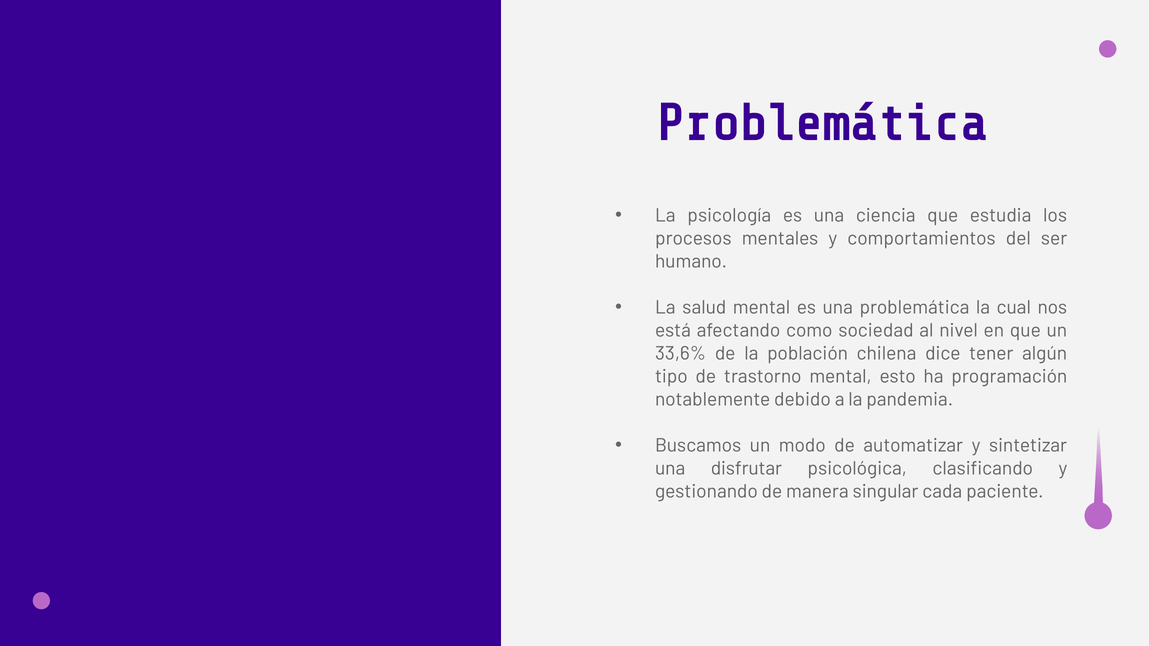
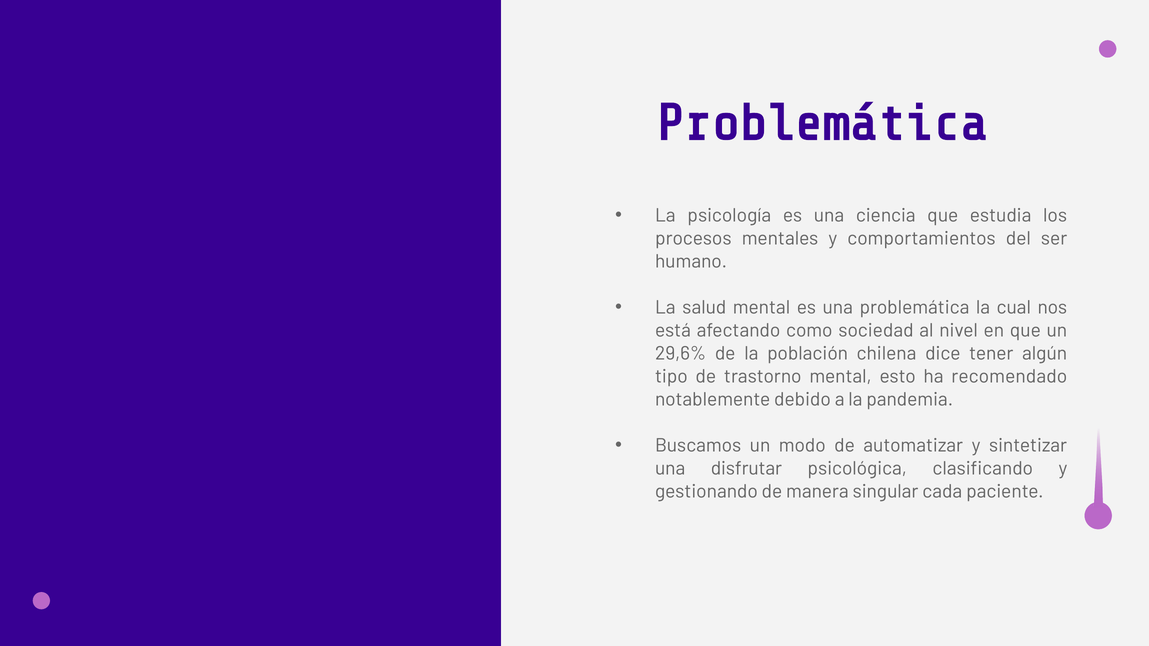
33,6%: 33,6% -> 29,6%
programación: programación -> recomendado
